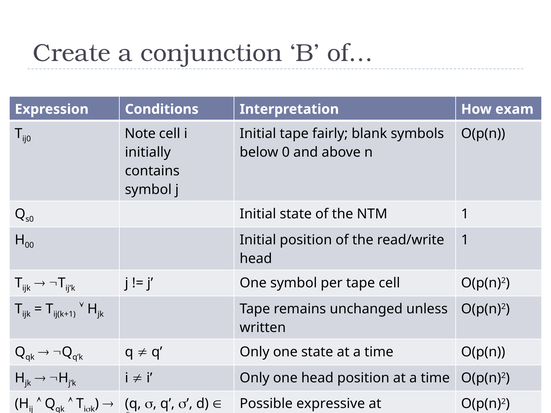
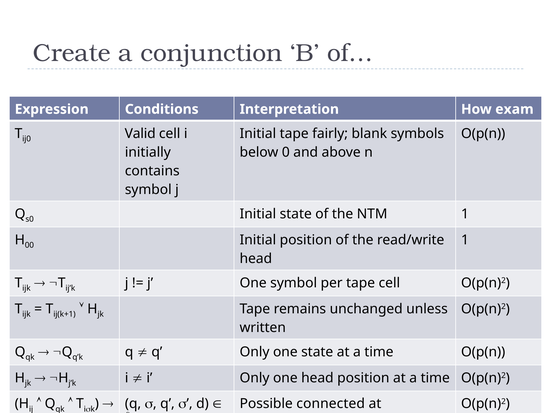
Note: Note -> Valid
expressive: expressive -> connected
